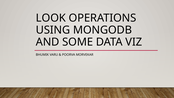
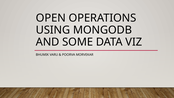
LOOK: LOOK -> OPEN
